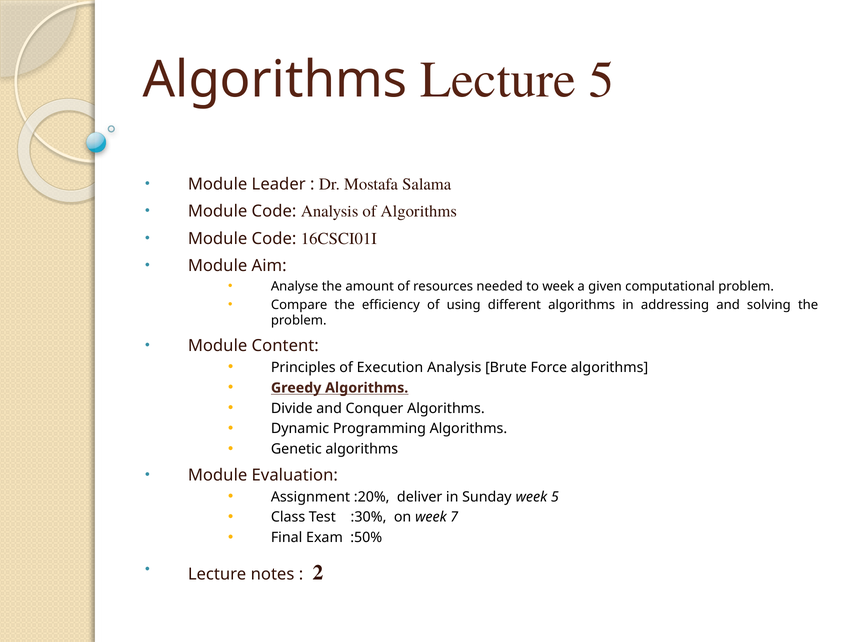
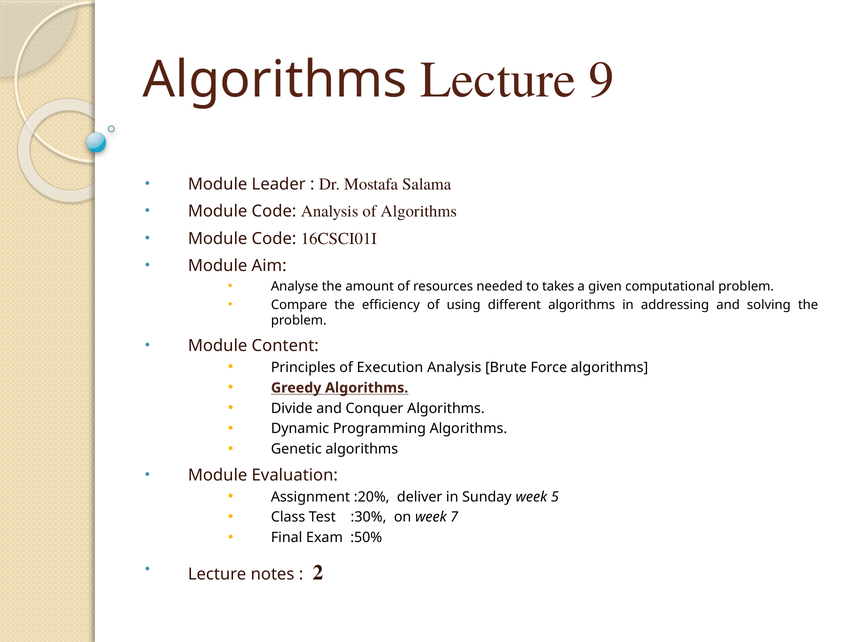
Lecture 5: 5 -> 9
to week: week -> takes
